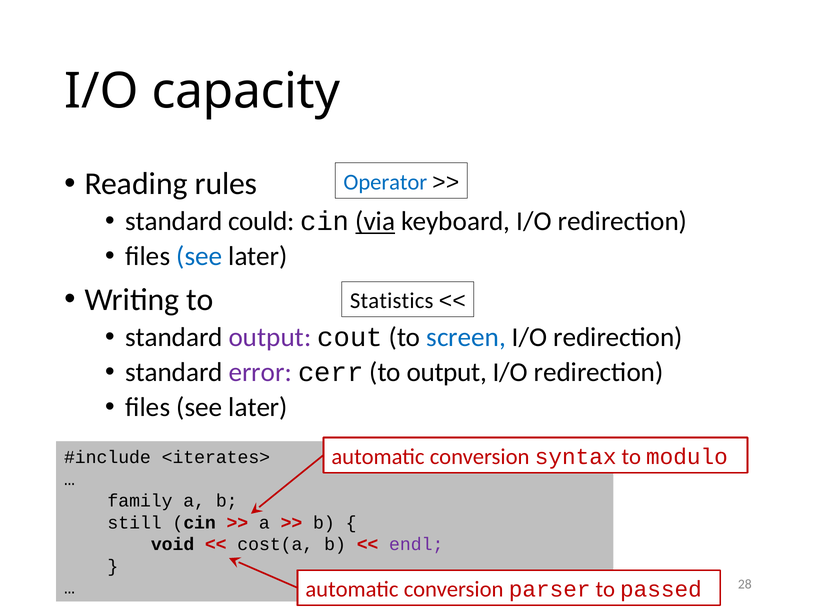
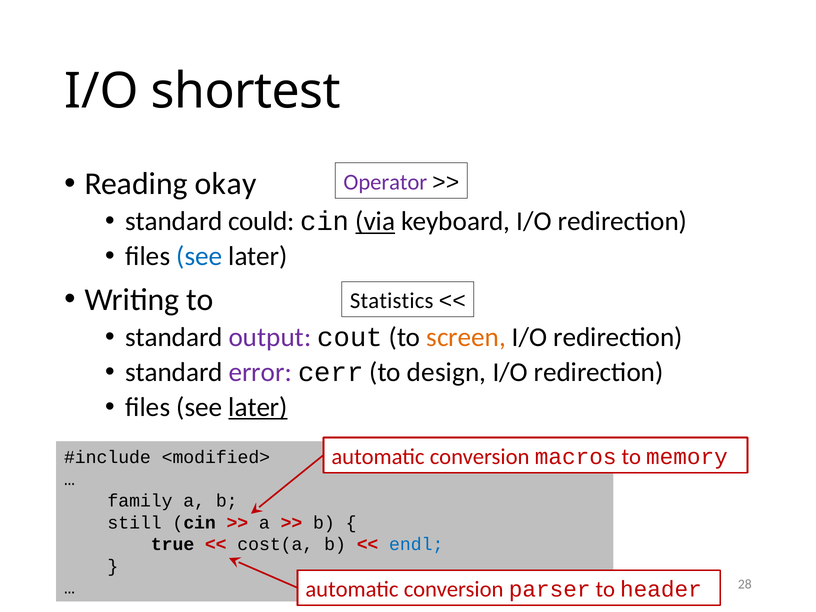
capacity: capacity -> shortest
rules: rules -> okay
Operator colour: blue -> purple
screen colour: blue -> orange
to output: output -> design
later at (258, 407) underline: none -> present
syntax: syntax -> macros
modulo: modulo -> memory
<iterates>: <iterates> -> <modified>
void: void -> true
endl colour: purple -> blue
passed: passed -> header
